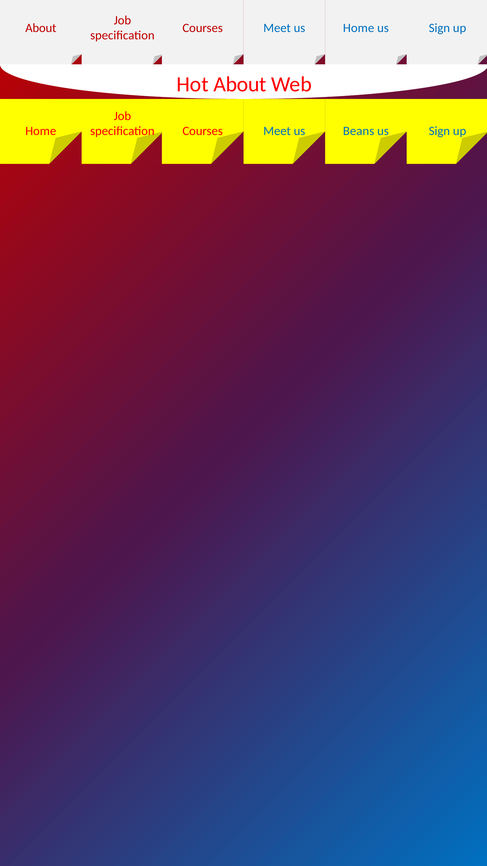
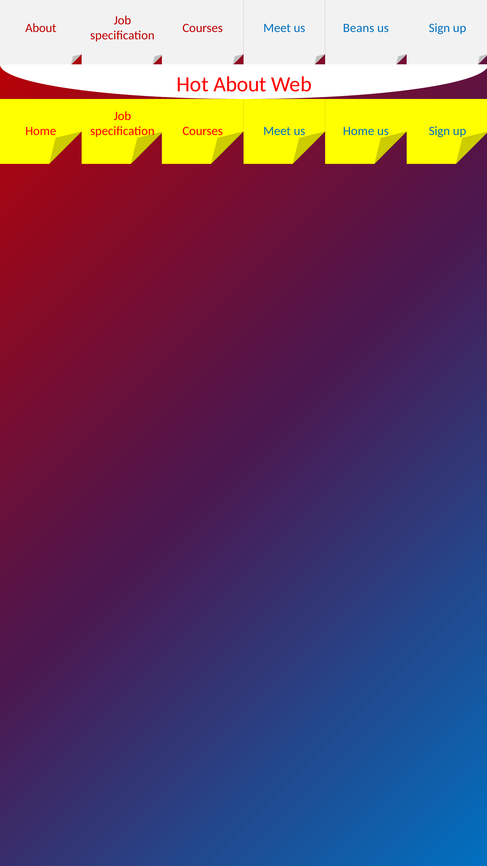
Courses Home: Home -> Beans
Courses Beans: Beans -> Home
